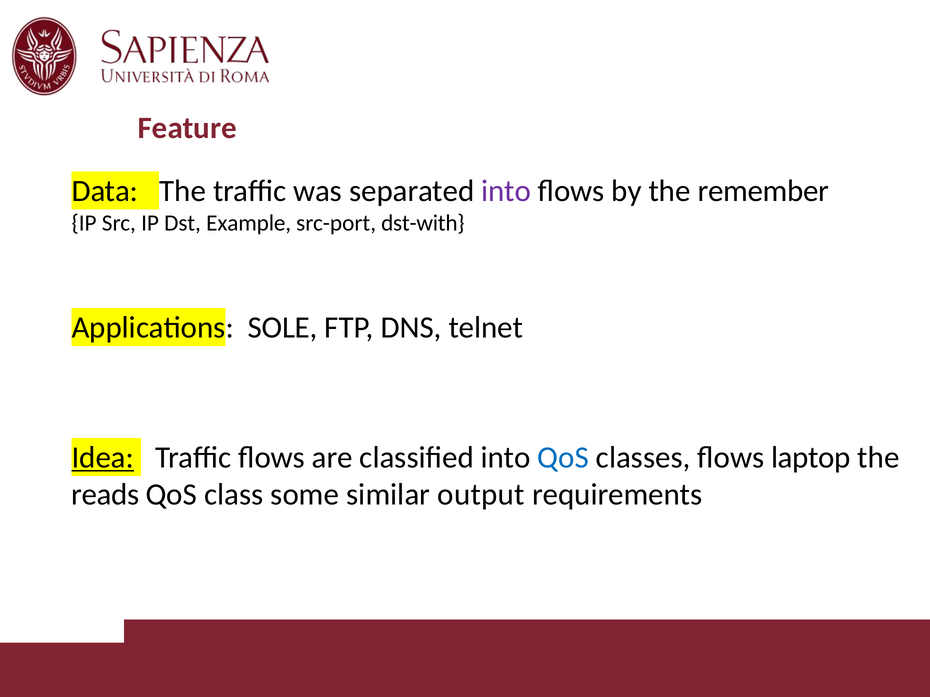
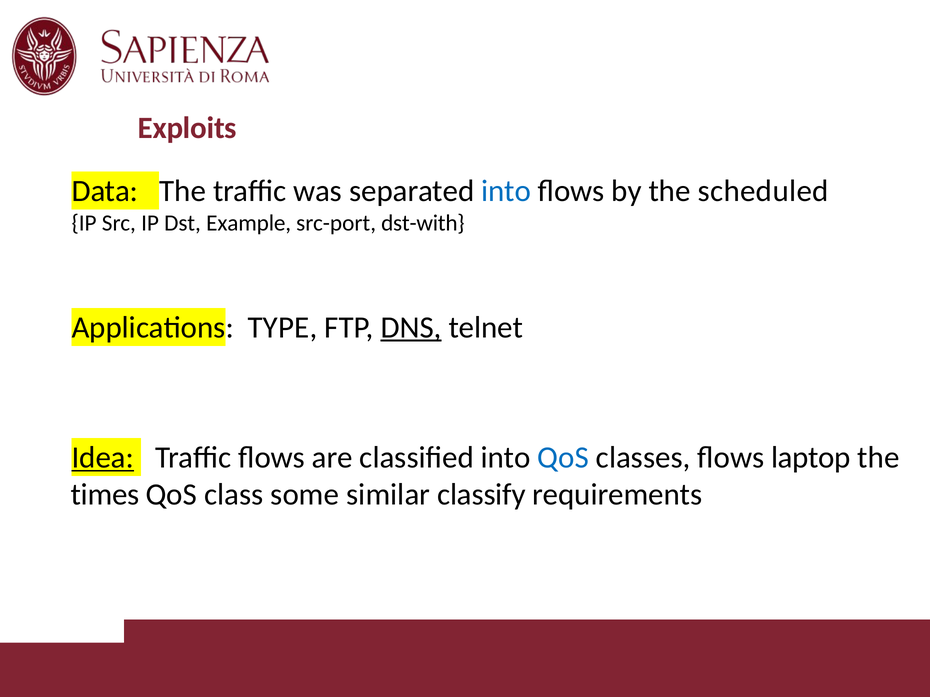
Feature: Feature -> Exploits
into at (506, 191) colour: purple -> blue
remember: remember -> scheduled
SOLE: SOLE -> TYPE
DNS underline: none -> present
reads: reads -> times
output: output -> classify
